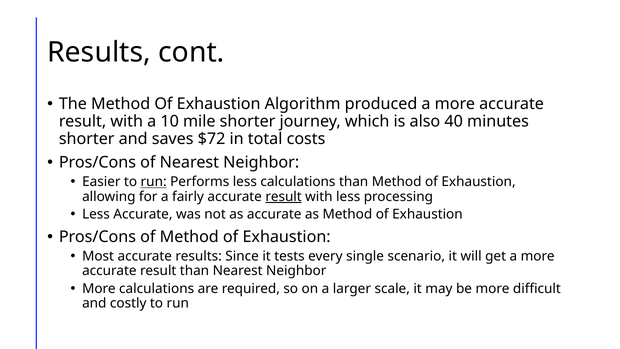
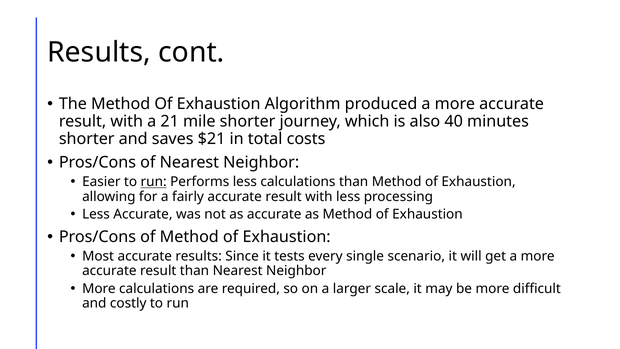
10: 10 -> 21
$72: $72 -> $21
result at (284, 196) underline: present -> none
